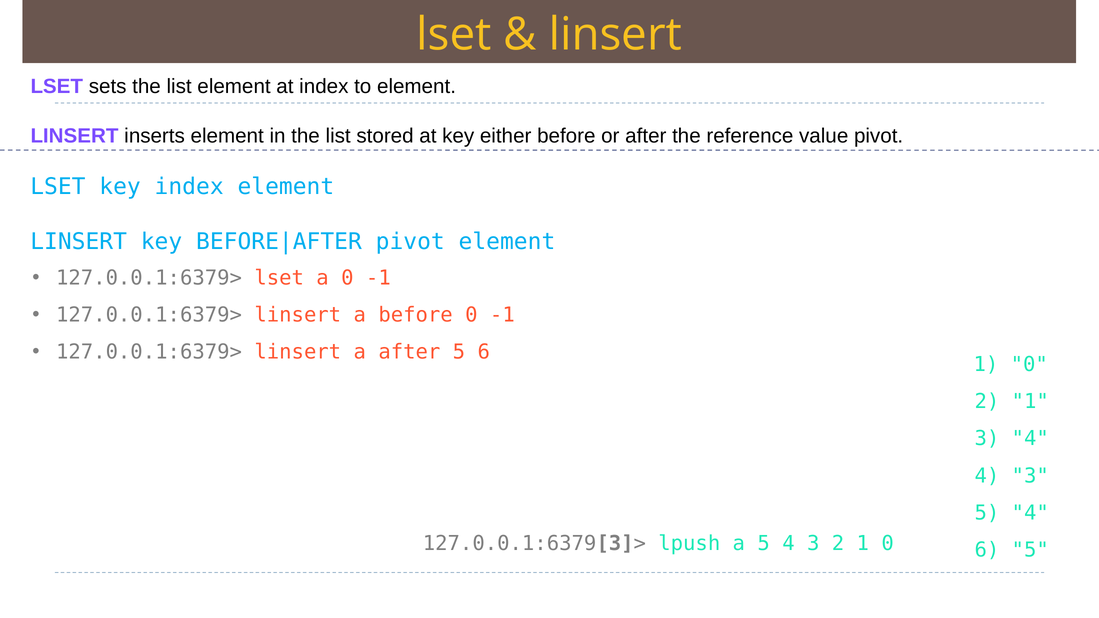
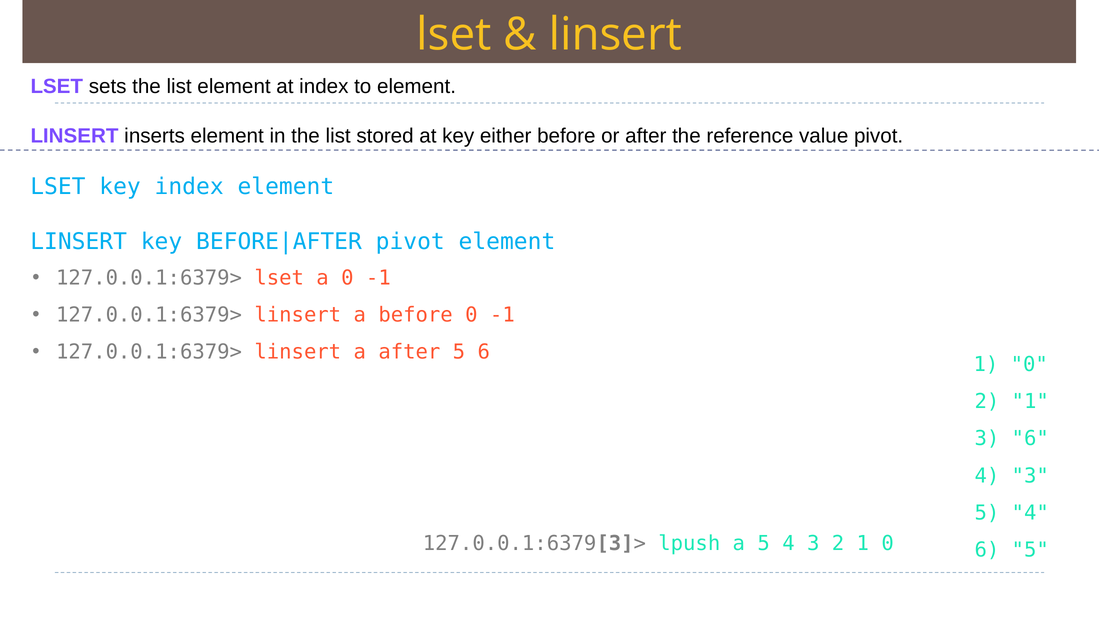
3 4: 4 -> 6
